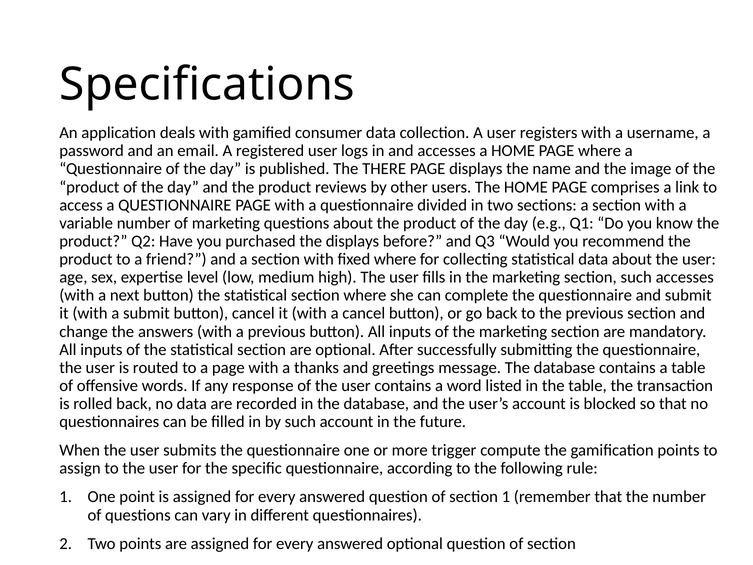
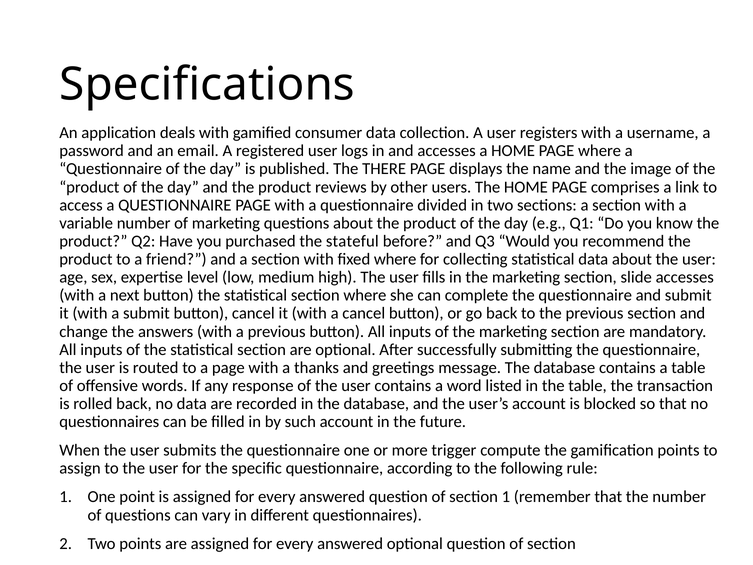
the displays: displays -> stateful
section such: such -> slide
